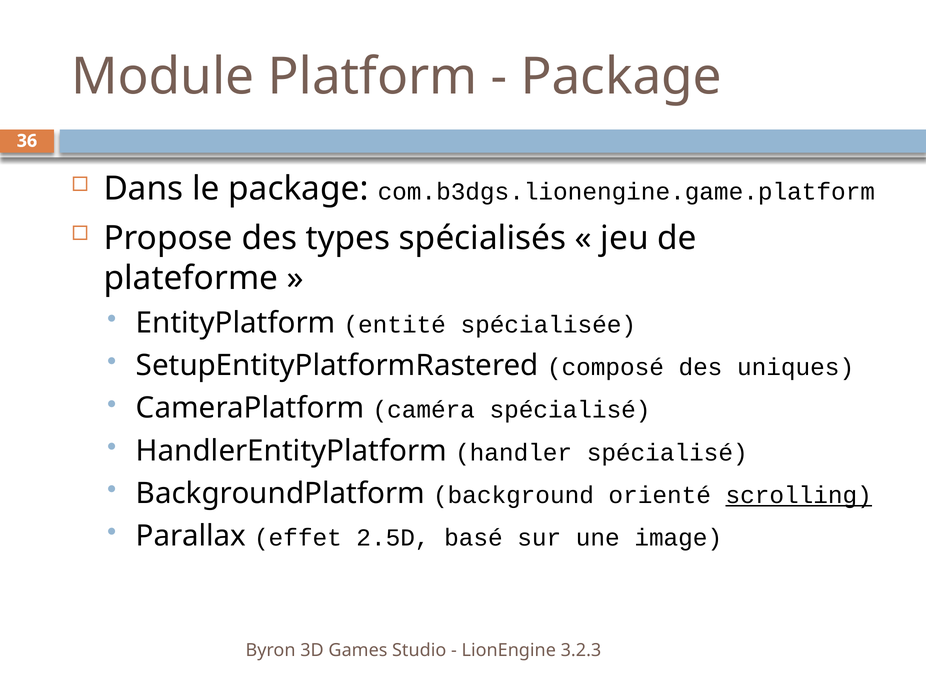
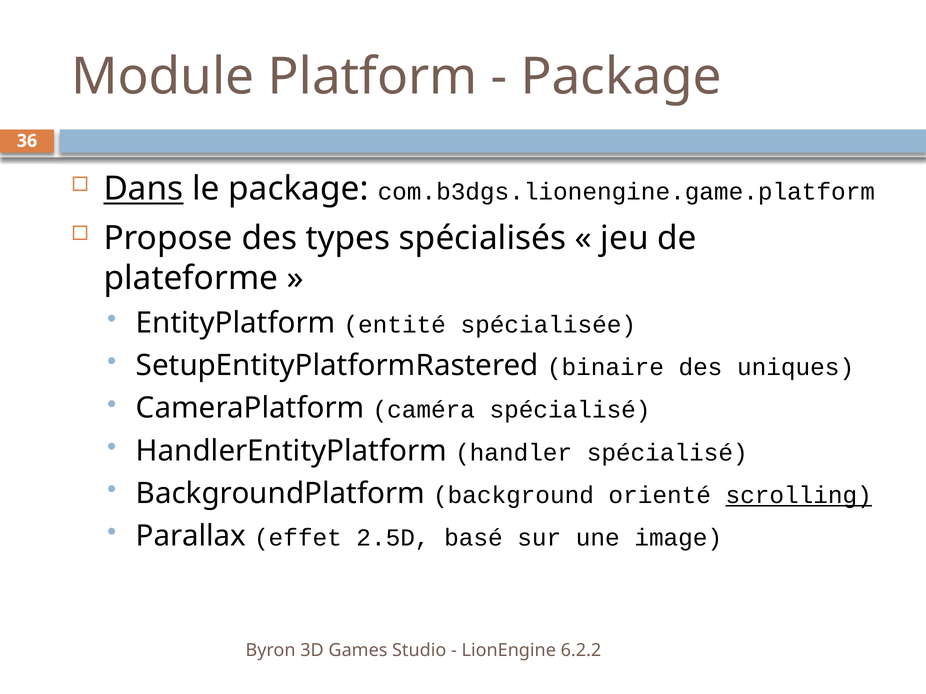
Dans underline: none -> present
composé: composé -> binaire
3.2.3: 3.2.3 -> 6.2.2
